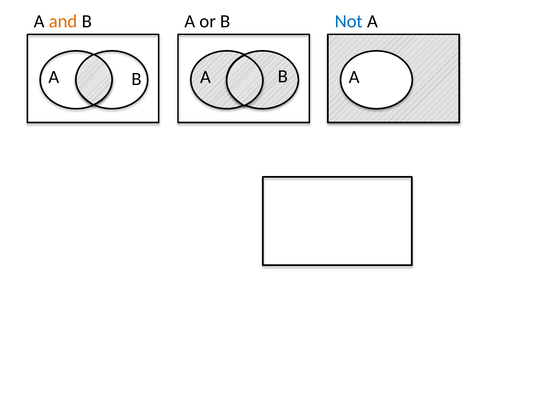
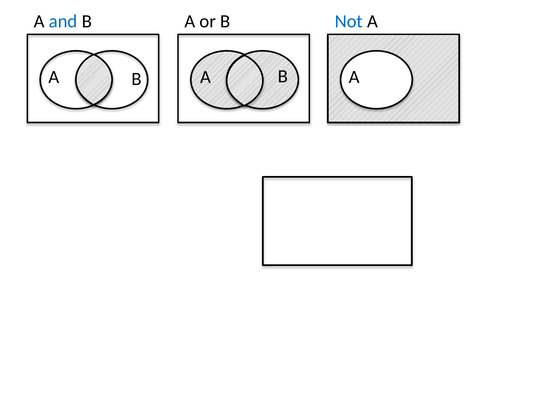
and colour: orange -> blue
